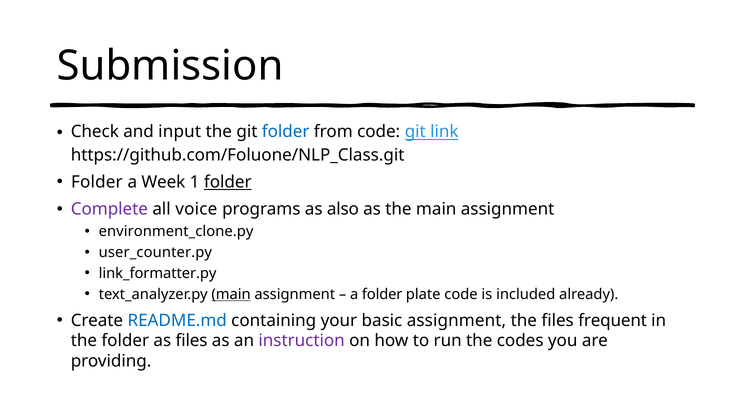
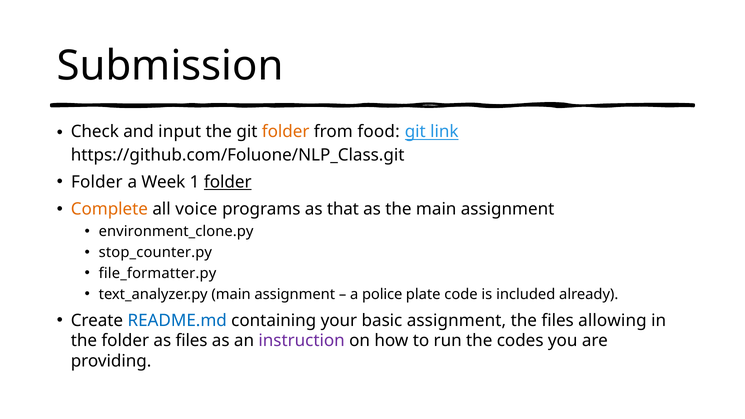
folder at (286, 132) colour: blue -> orange
from code: code -> food
Complete colour: purple -> orange
also: also -> that
user_counter.py: user_counter.py -> stop_counter.py
link_formatter.py: link_formatter.py -> file_formatter.py
main at (231, 294) underline: present -> none
a folder: folder -> police
frequent: frequent -> allowing
